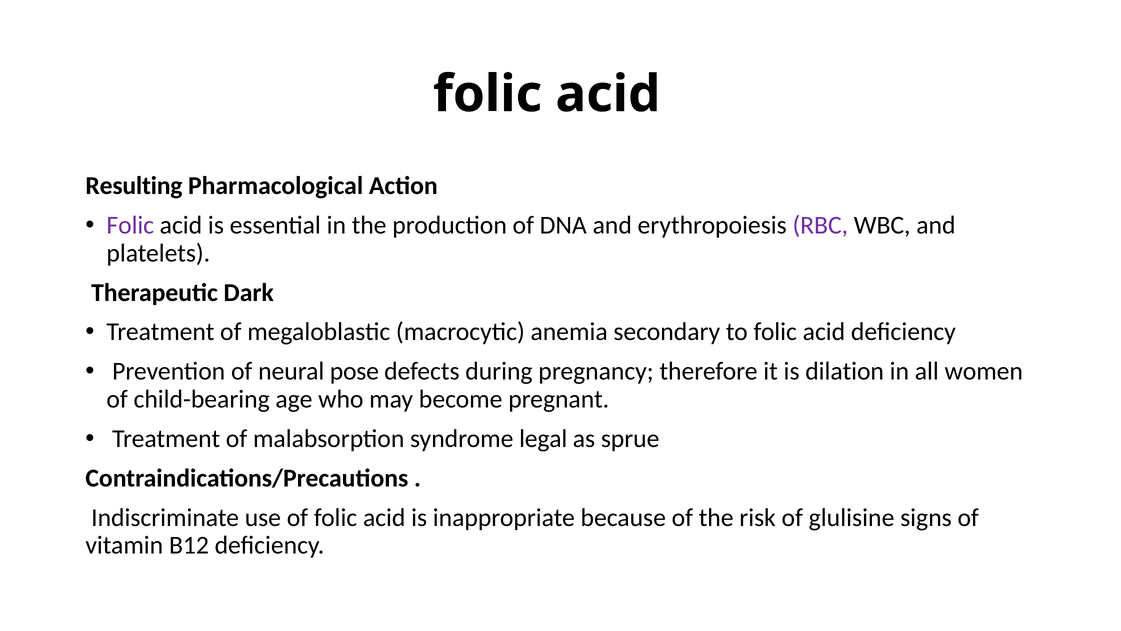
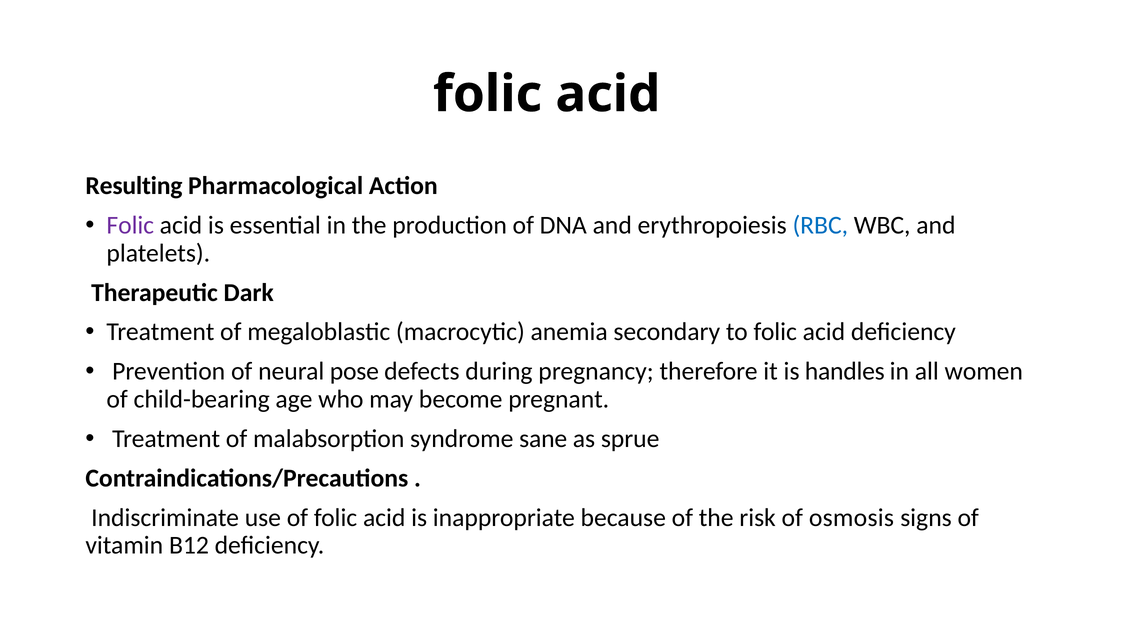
RBC colour: purple -> blue
dilation: dilation -> handles
legal: legal -> sane
glulisine: glulisine -> osmosis
